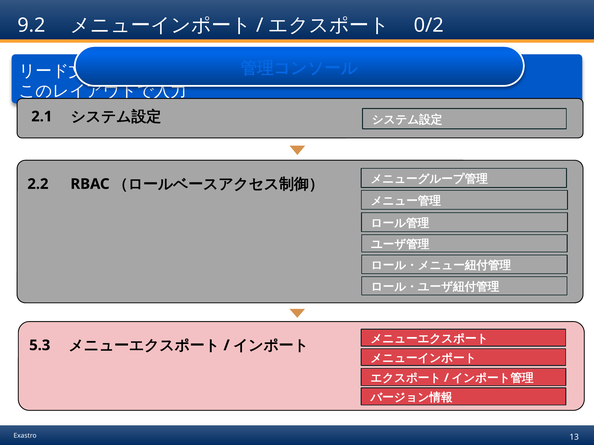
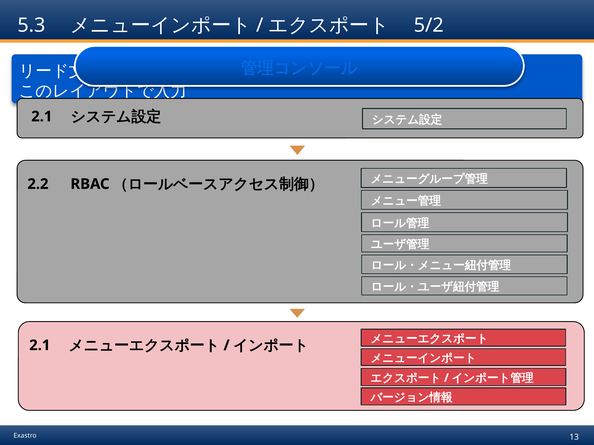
9.2: 9.2 -> 5.3
0/2: 0/2 -> 5/2
5.3 at (40, 346): 5.3 -> 2.1
